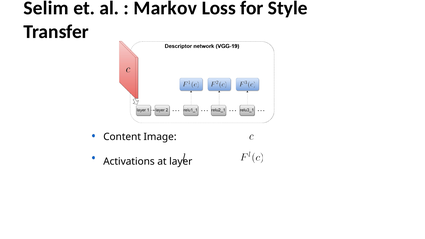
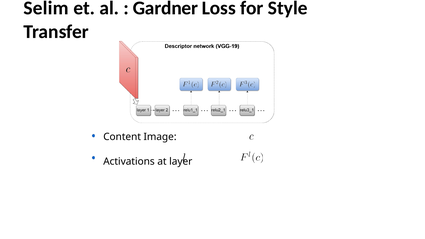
Markov: Markov -> Gardner
